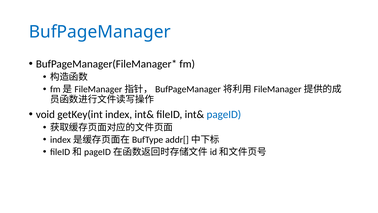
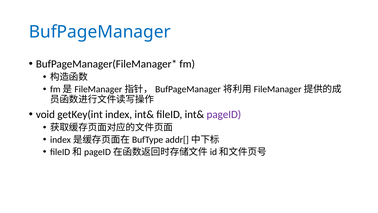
pageID colour: blue -> purple
